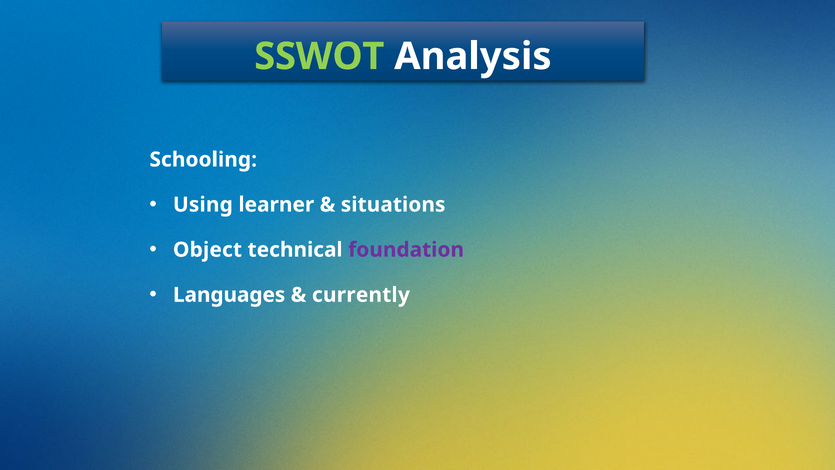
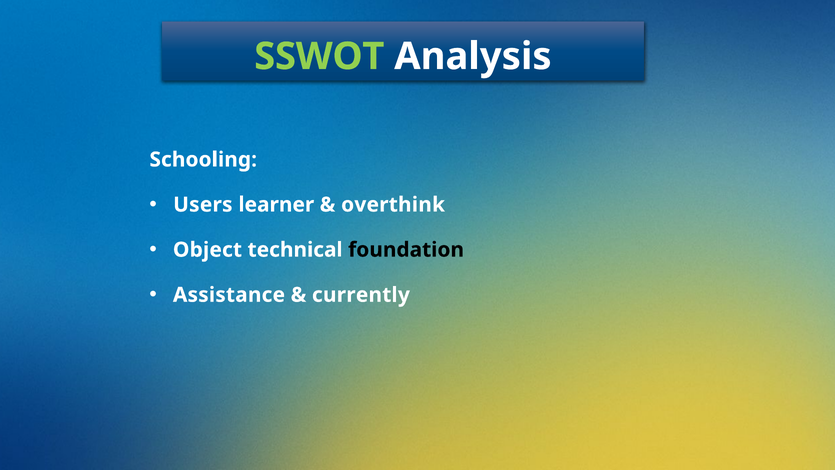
Using: Using -> Users
situations: situations -> overthink
foundation colour: purple -> black
Languages: Languages -> Assistance
